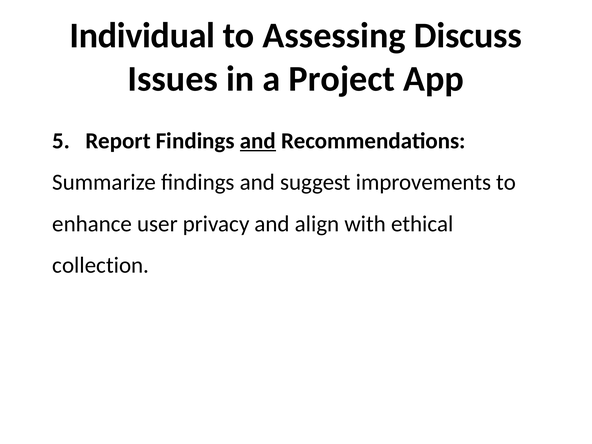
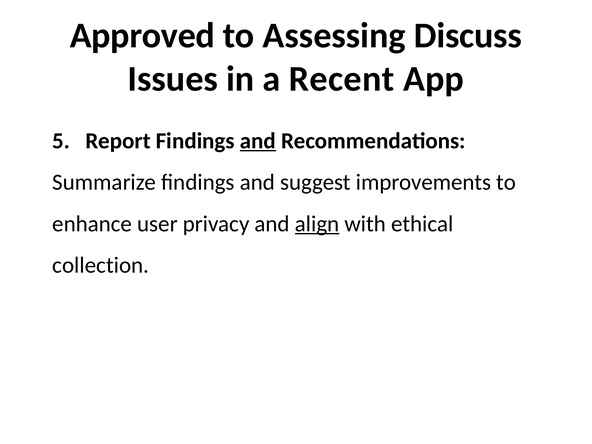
Individual: Individual -> Approved
Project: Project -> Recent
align underline: none -> present
